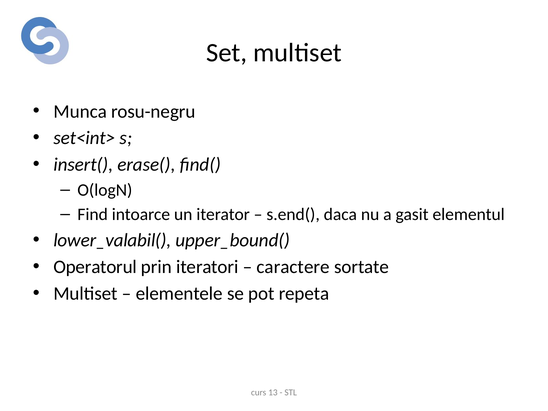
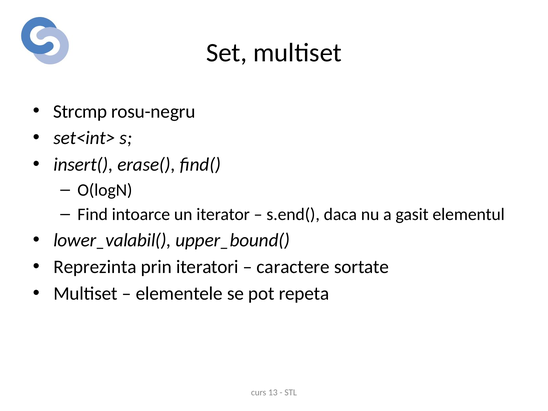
Munca: Munca -> Strcmp
Operatorul: Operatorul -> Reprezinta
